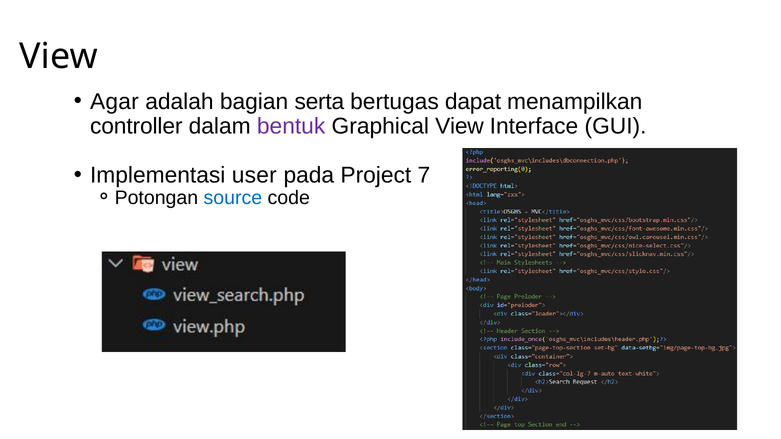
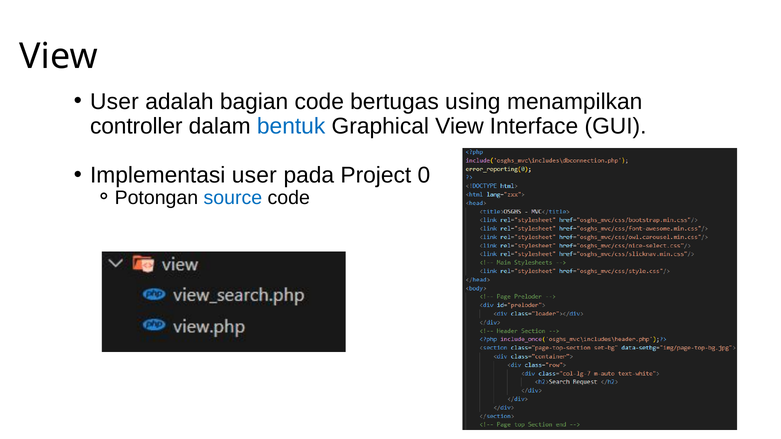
Agar at (114, 102): Agar -> User
bagian serta: serta -> code
dapat: dapat -> using
bentuk colour: purple -> blue
7: 7 -> 0
